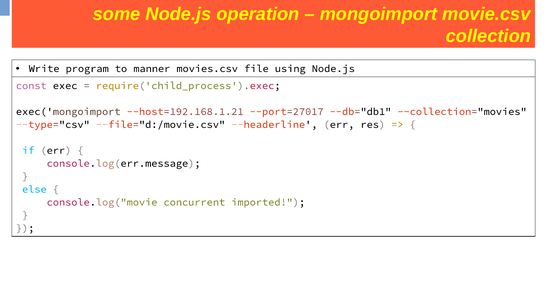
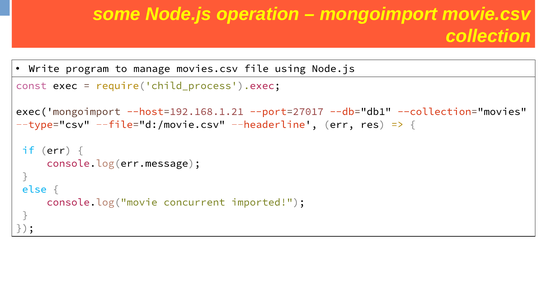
manner: manner -> manage
